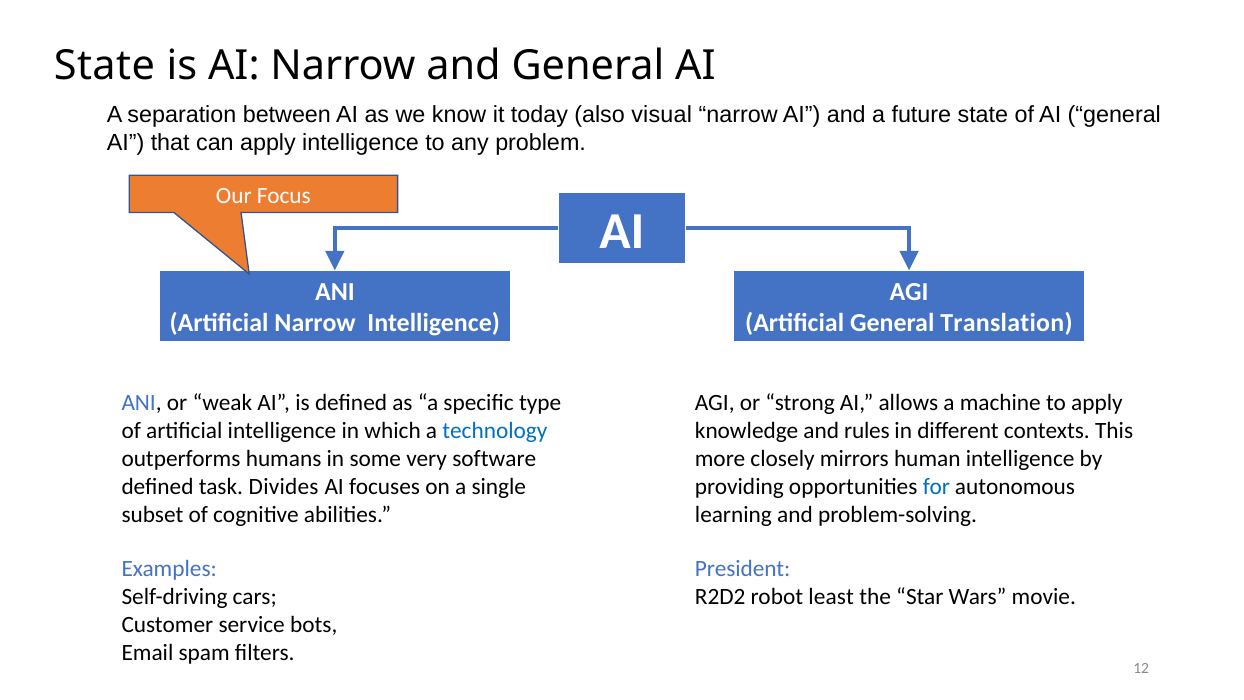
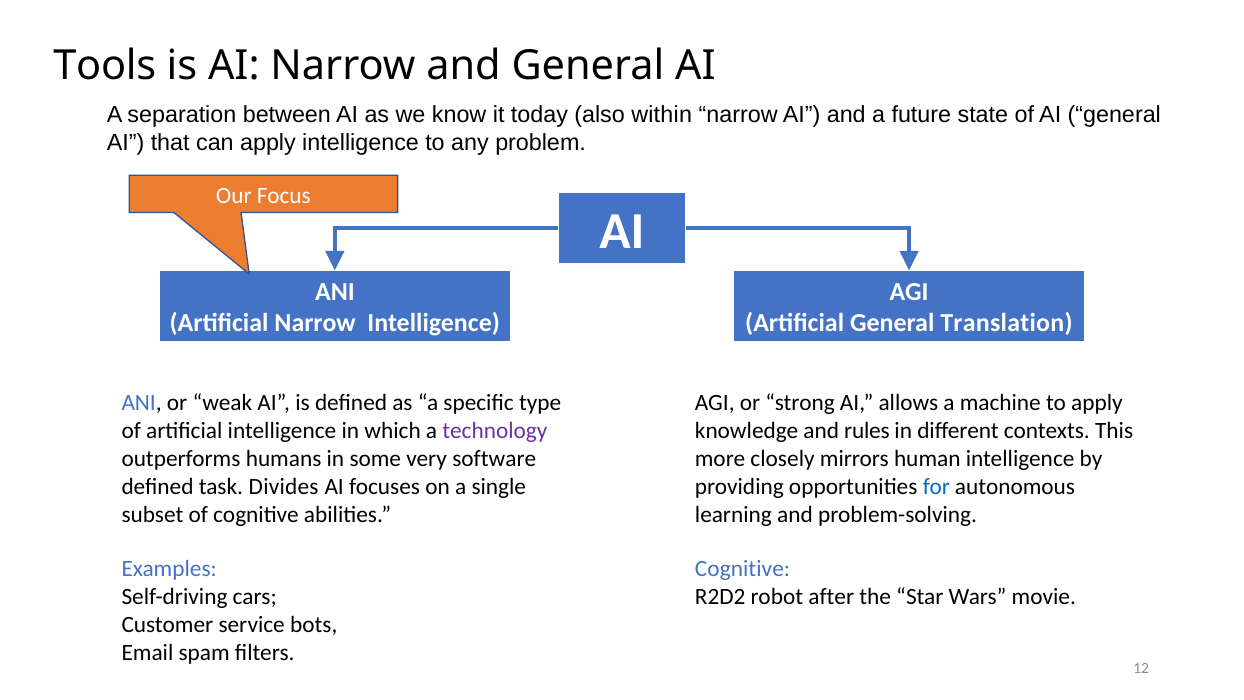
State at (104, 66): State -> Tools
visual: visual -> within
technology colour: blue -> purple
President at (743, 569): President -> Cognitive
least: least -> after
